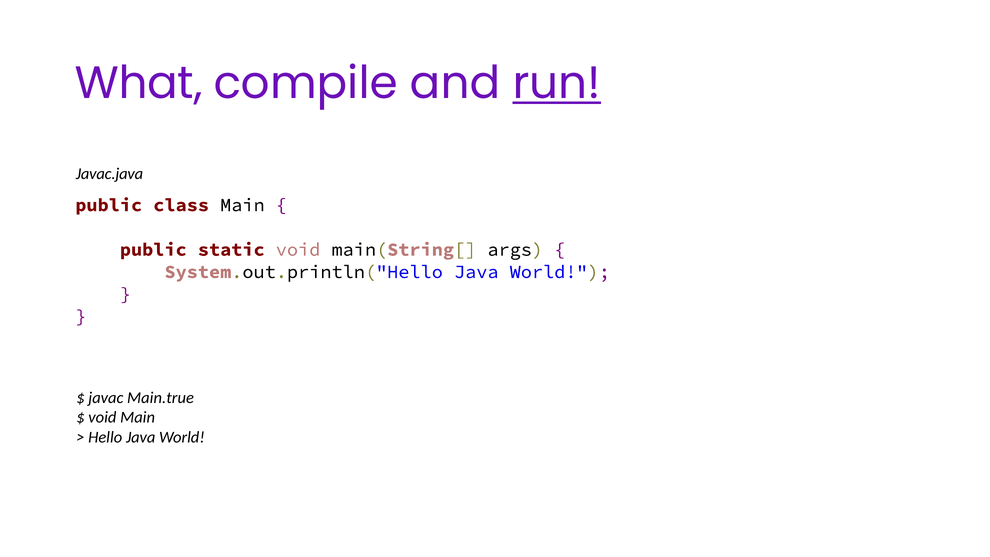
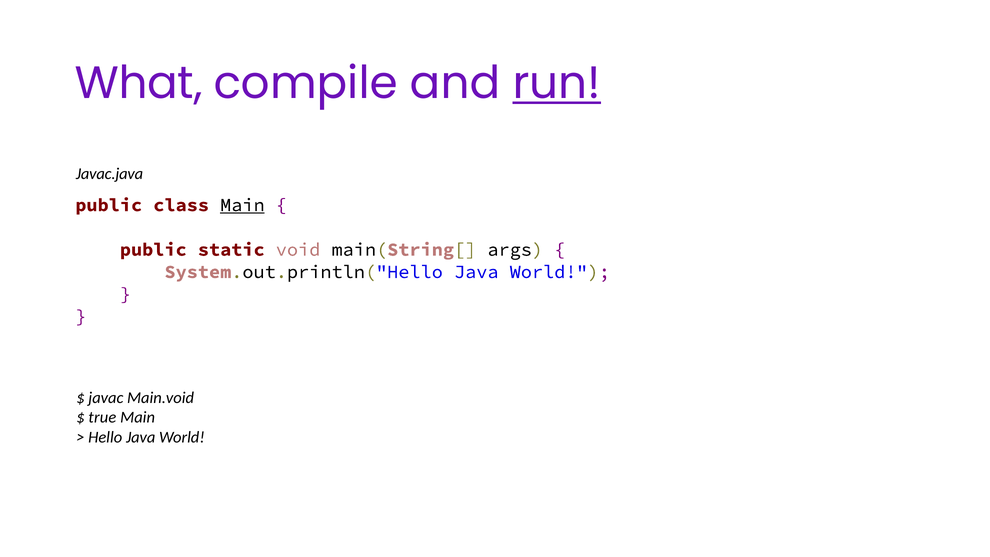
Main at (242, 205) underline: none -> present
Main.true: Main.true -> Main.void
void at (102, 417): void -> true
